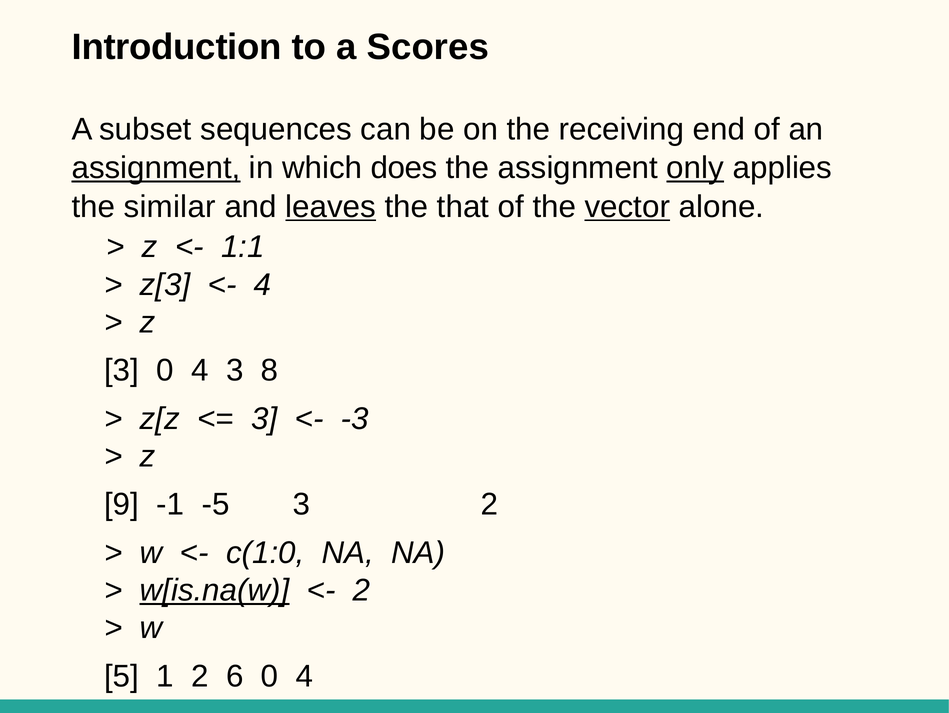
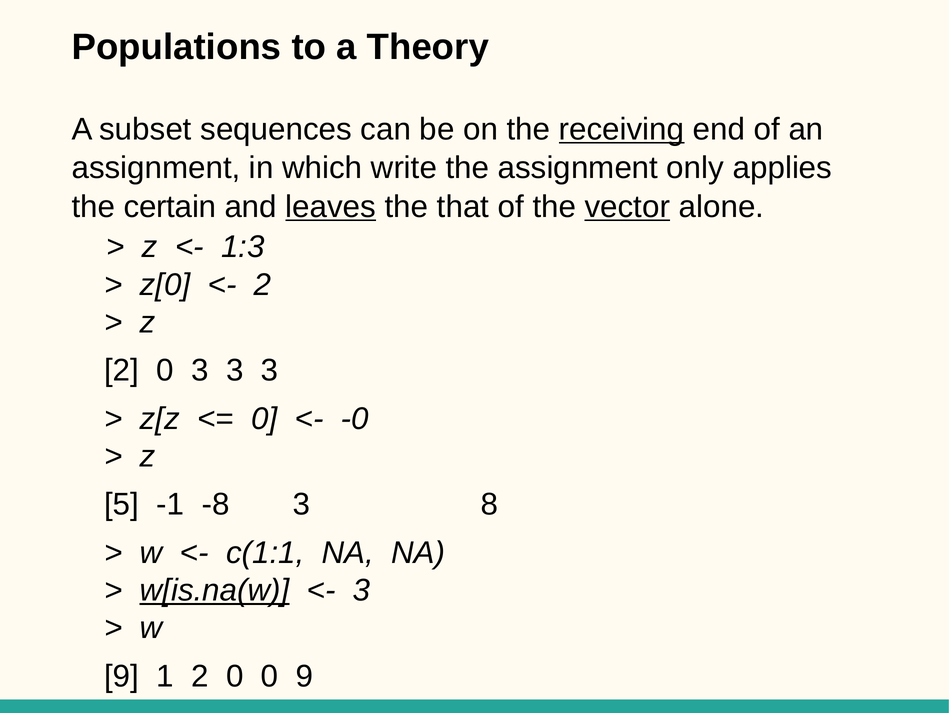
Introduction: Introduction -> Populations
Scores: Scores -> Theory
receiving underline: none -> present
assignment at (156, 168) underline: present -> none
does: does -> write
only underline: present -> none
similar: similar -> certain
1:1: 1:1 -> 1:3
z[3: z[3 -> z[0
4 at (262, 285): 4 -> 2
3 at (122, 370): 3 -> 2
4 at (200, 370): 4 -> 3
8 at (270, 370): 8 -> 3
3 at (264, 418): 3 -> 0
-3: -3 -> -0
9: 9 -> 5
-5: -5 -> -8
3 2: 2 -> 8
c(1:0: c(1:0 -> c(1:1
2 at (362, 590): 2 -> 3
5 at (122, 676): 5 -> 9
1 2 6: 6 -> 0
4 at (304, 676): 4 -> 9
